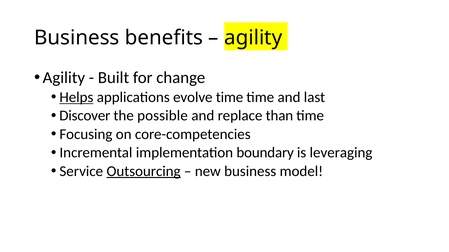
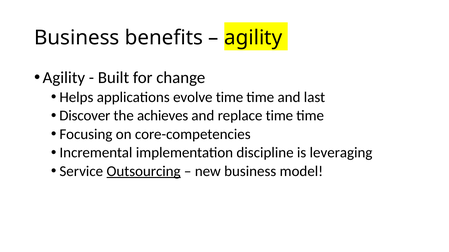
Helps underline: present -> none
possible: possible -> achieves
replace than: than -> time
boundary: boundary -> discipline
